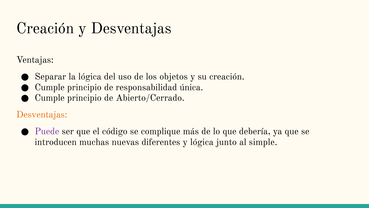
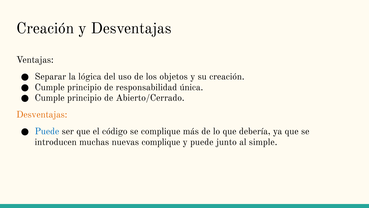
Puede at (47, 131) colour: purple -> blue
nuevas diferentes: diferentes -> complique
y lógica: lógica -> puede
